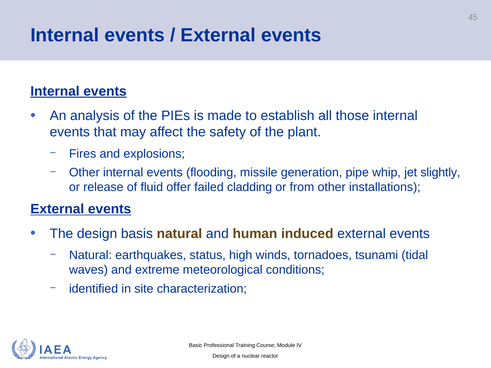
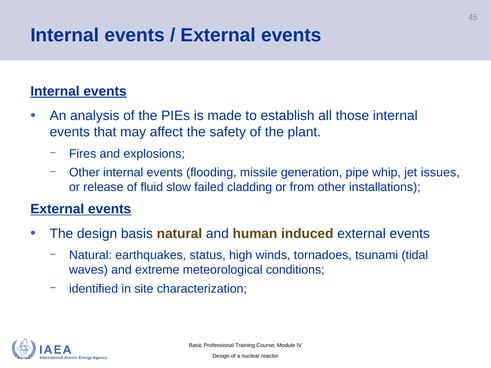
slightly: slightly -> issues
offer: offer -> slow
